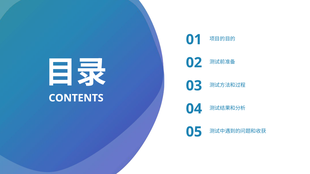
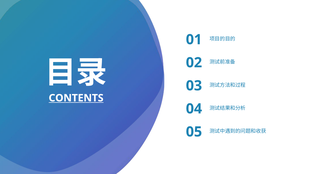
CONTENTS underline: none -> present
